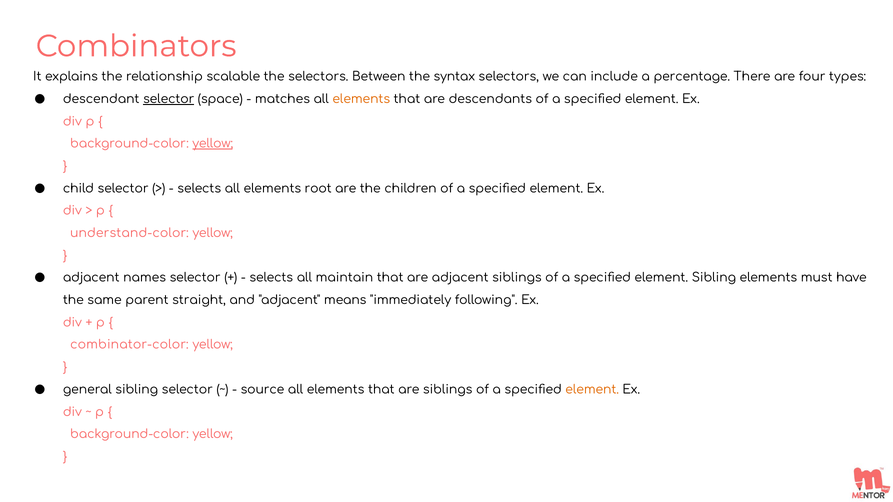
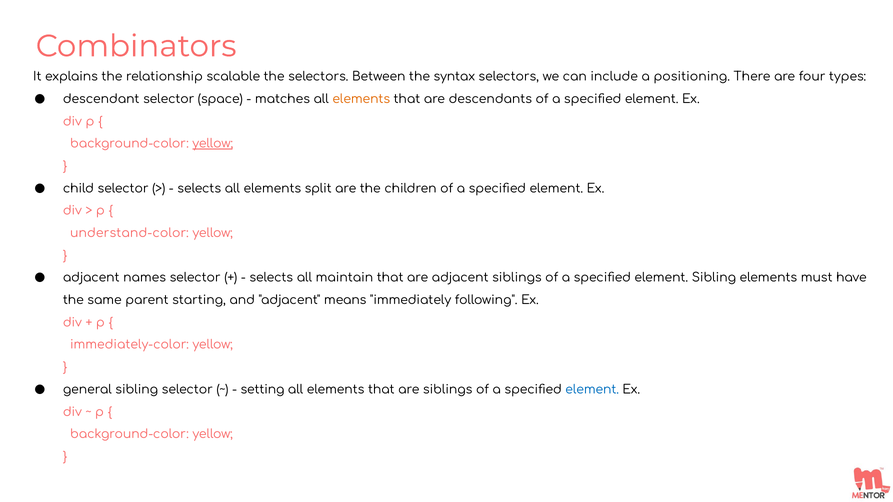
percentage: percentage -> positioning
selector at (169, 99) underline: present -> none
root: root -> split
straight: straight -> starting
combinator-color: combinator-color -> immediately-color
source: source -> setting
element at (592, 390) colour: orange -> blue
